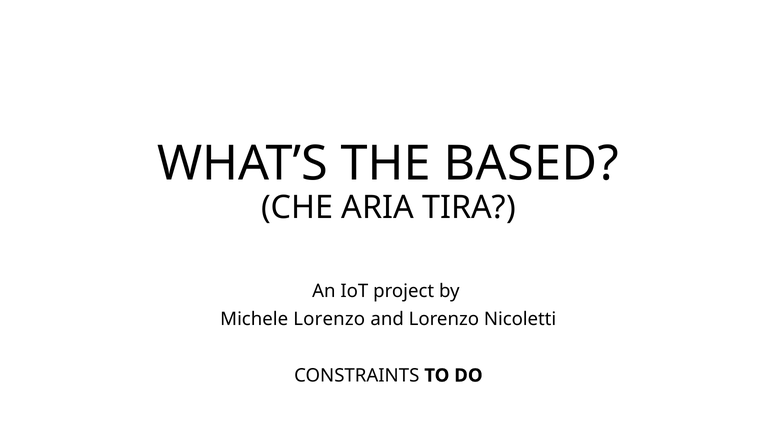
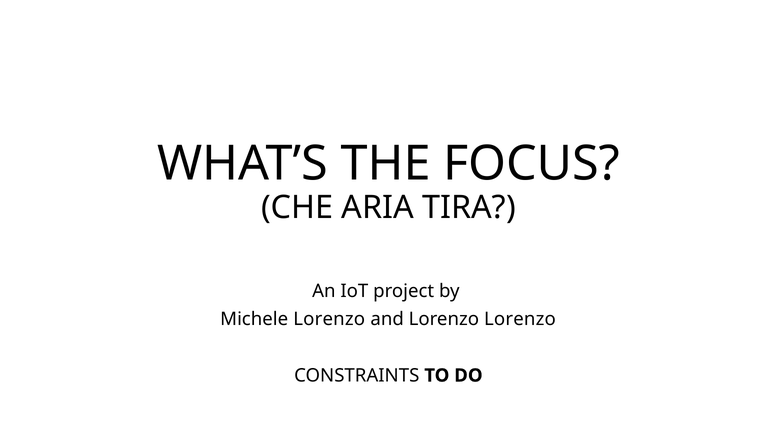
BASED: BASED -> FOCUS
Lorenzo Nicoletti: Nicoletti -> Lorenzo
